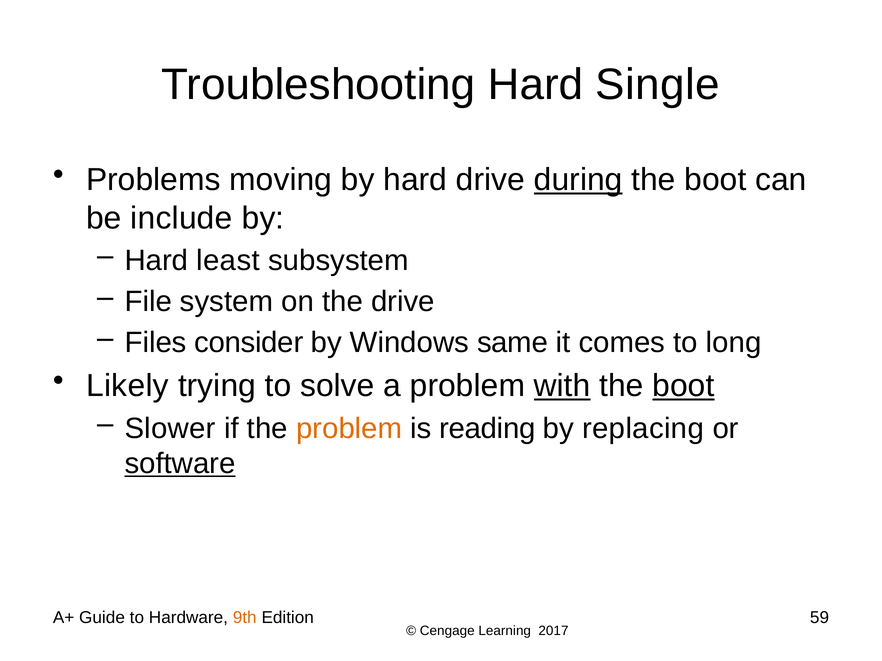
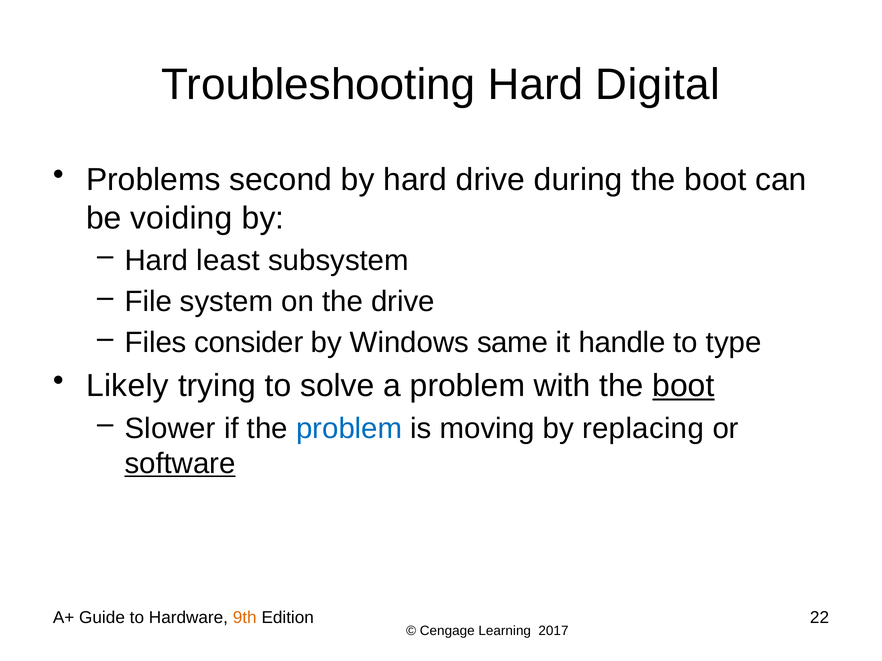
Single: Single -> Digital
moving: moving -> second
during underline: present -> none
include: include -> voiding
comes: comes -> handle
long: long -> type
with underline: present -> none
problem at (349, 429) colour: orange -> blue
reading: reading -> moving
59: 59 -> 22
